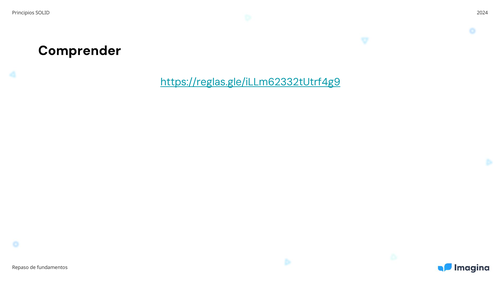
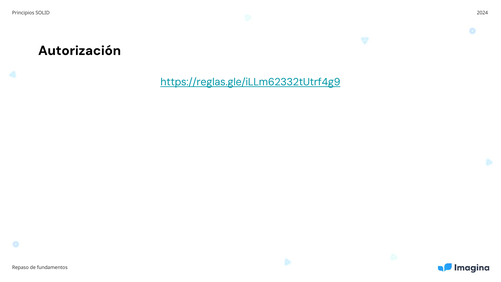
Comprender: Comprender -> Autorización
